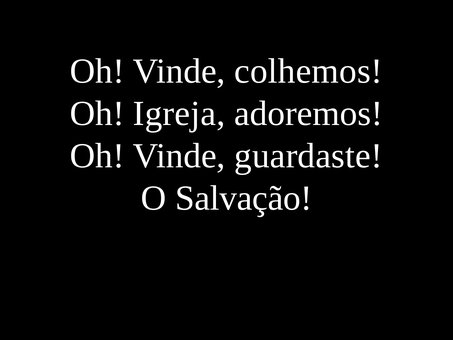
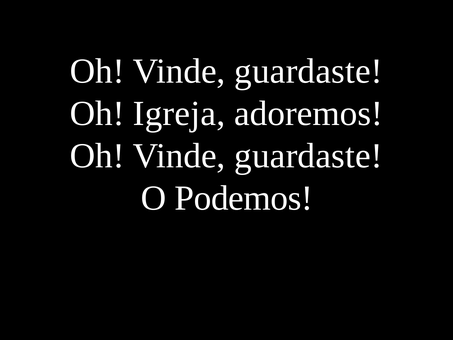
colhemos at (308, 71): colhemos -> guardaste
Salvação: Salvação -> Podemos
